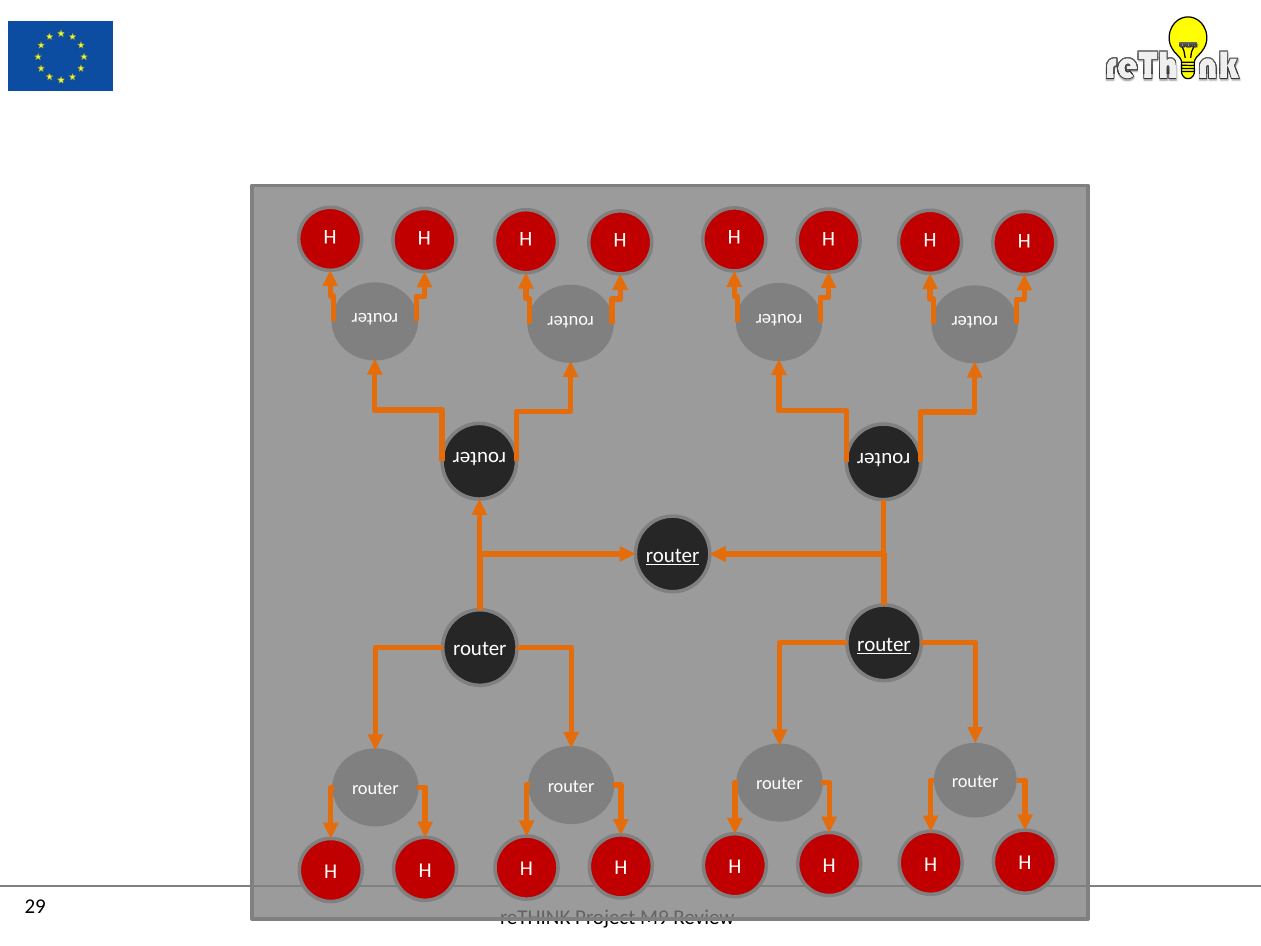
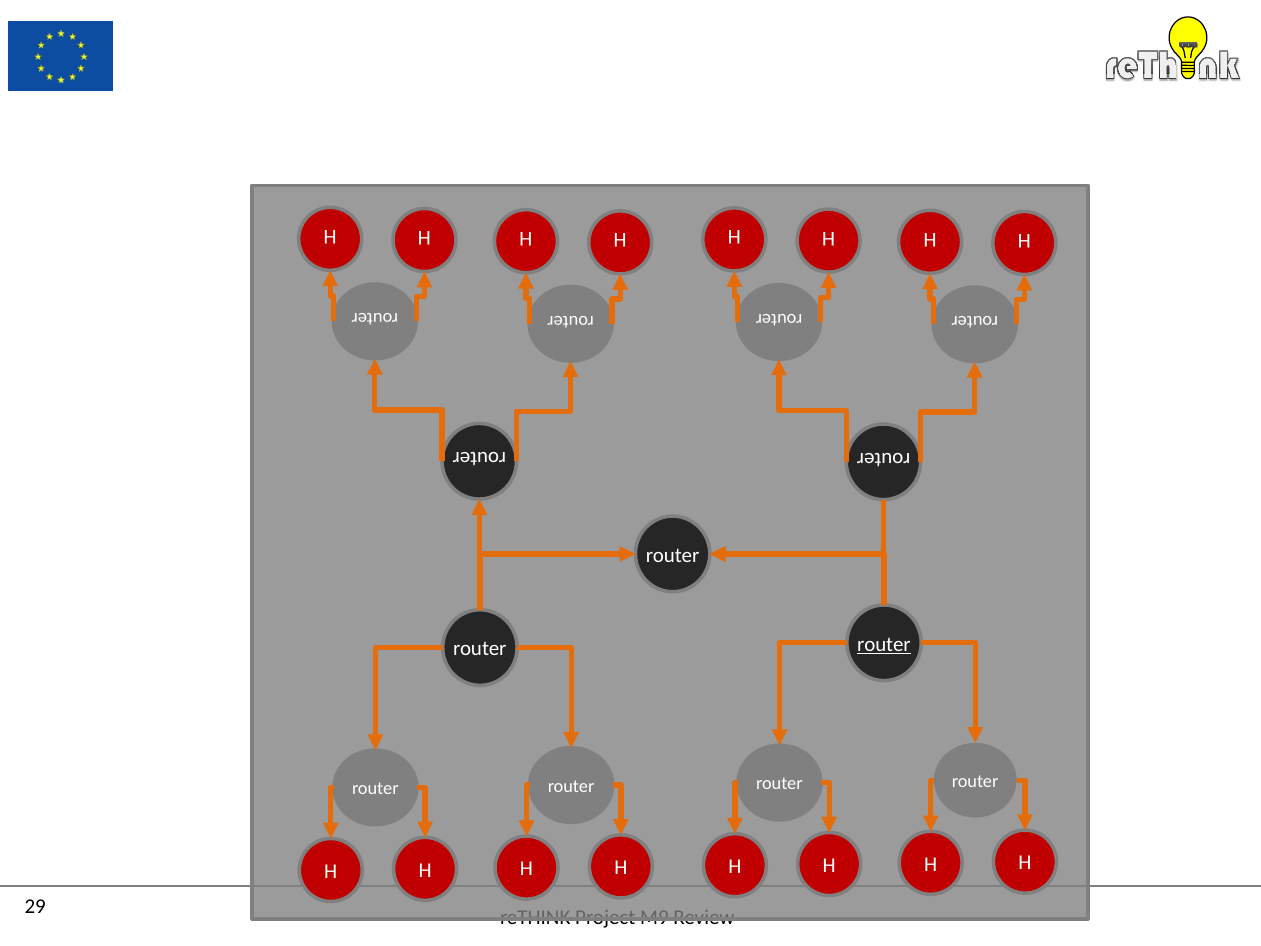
router at (673, 555) underline: present -> none
